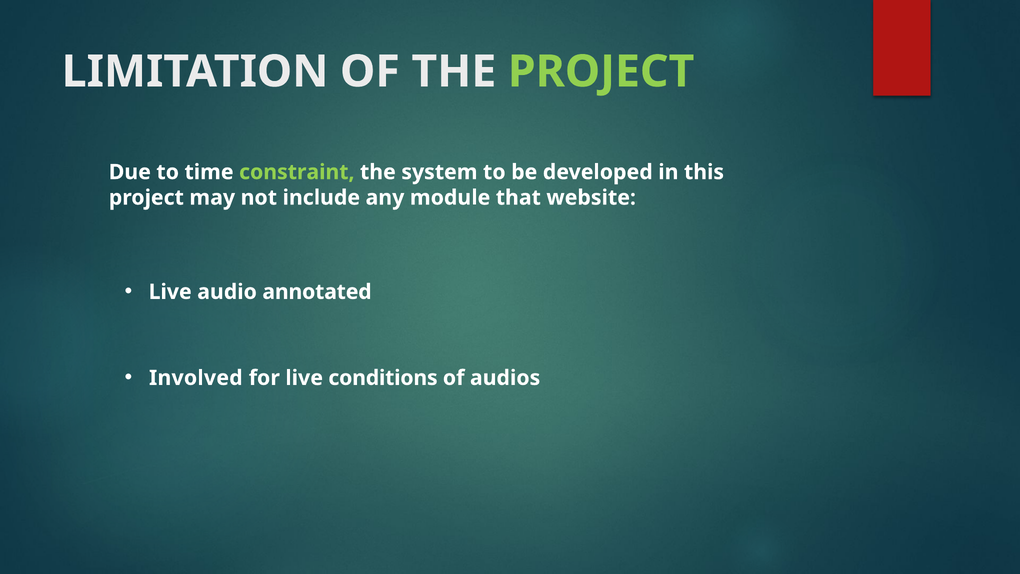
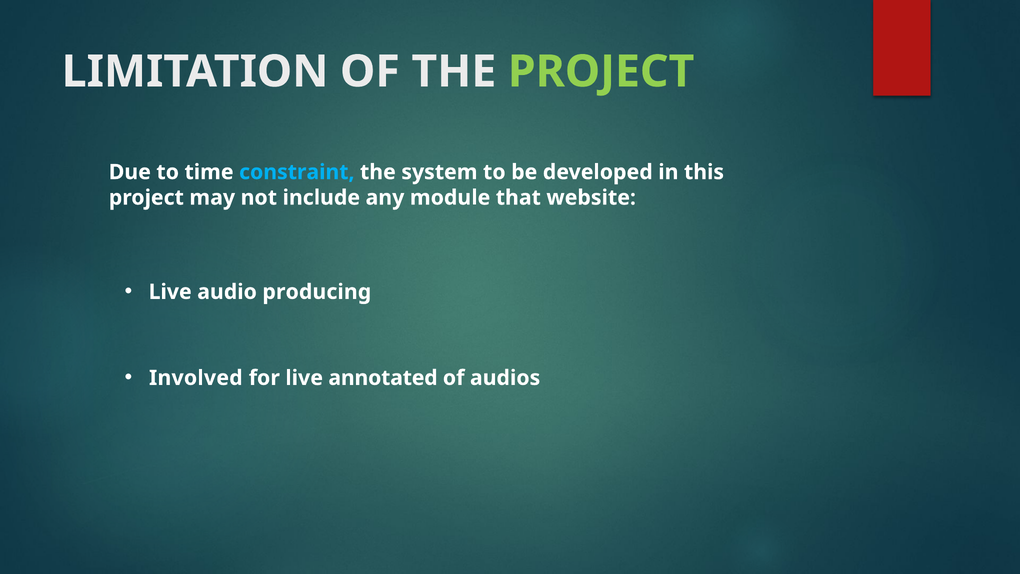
constraint colour: light green -> light blue
annotated: annotated -> producing
conditions: conditions -> annotated
